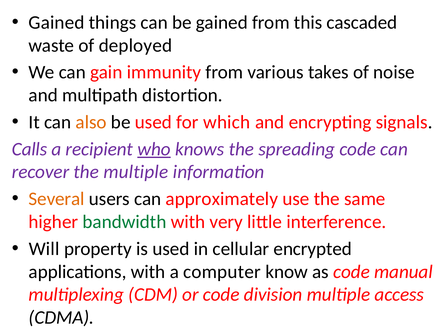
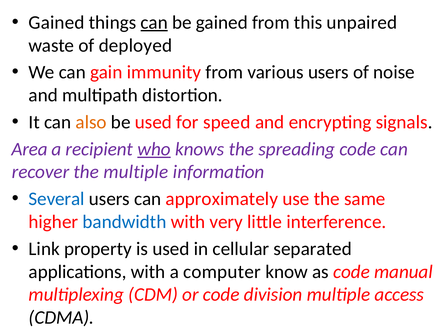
can at (154, 22) underline: none -> present
cascaded: cascaded -> unpaired
various takes: takes -> users
which: which -> speed
Calls: Calls -> Area
Several colour: orange -> blue
bandwidth colour: green -> blue
Will: Will -> Link
encrypted: encrypted -> separated
